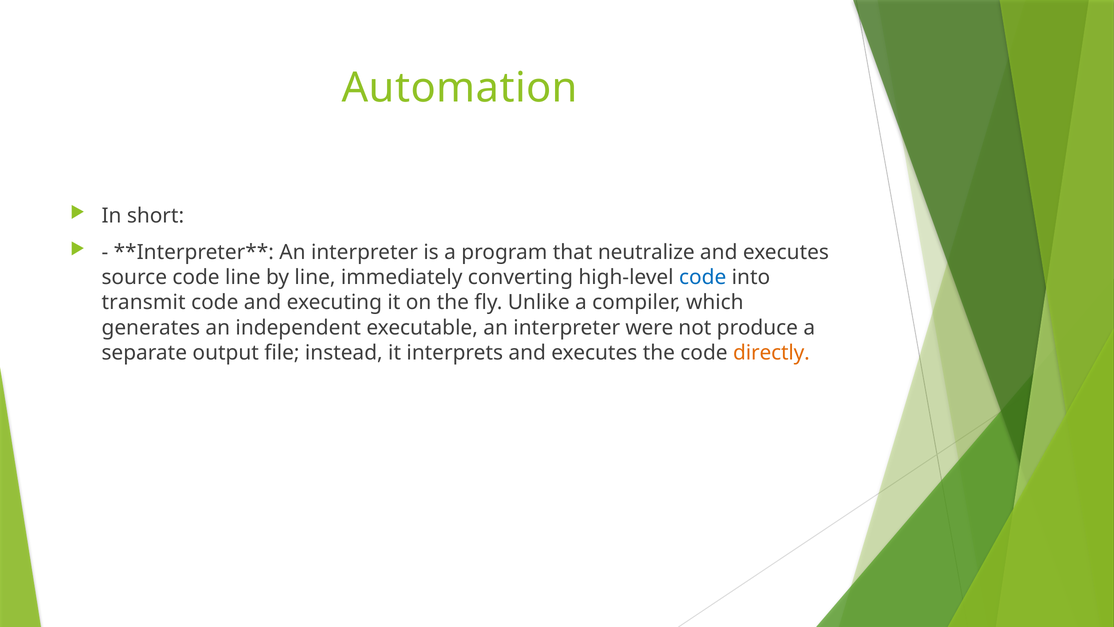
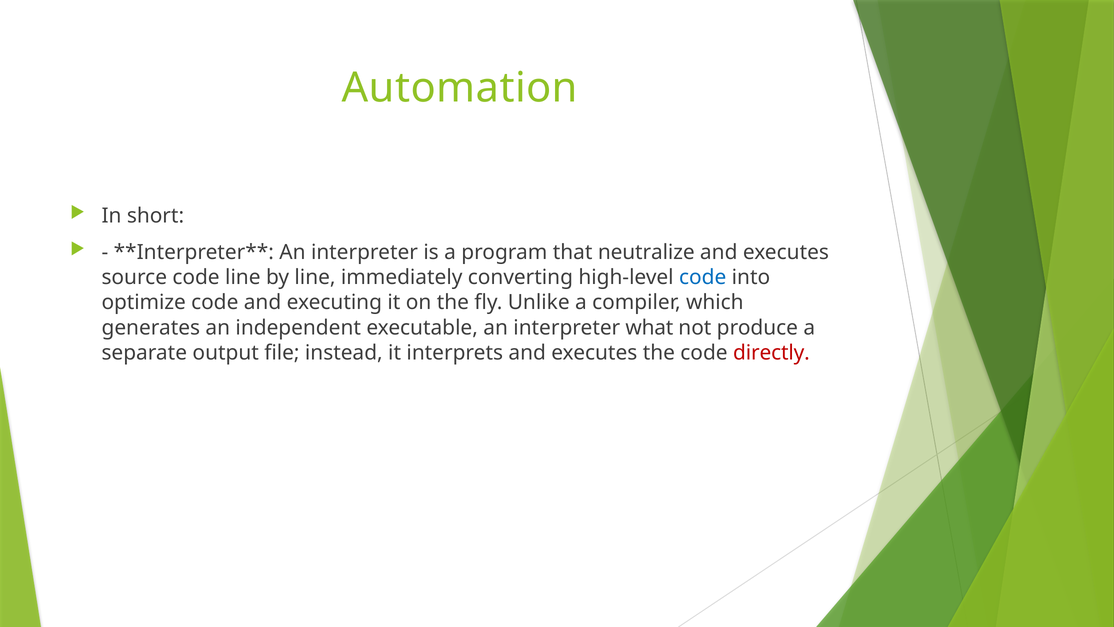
transmit: transmit -> optimize
were: were -> what
directly colour: orange -> red
